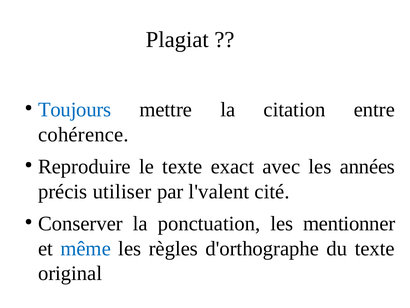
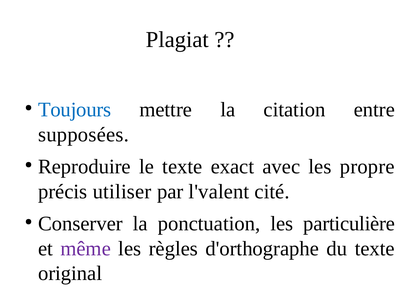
cohérence: cohérence -> supposées
années: années -> propre
mentionner: mentionner -> particulière
même colour: blue -> purple
